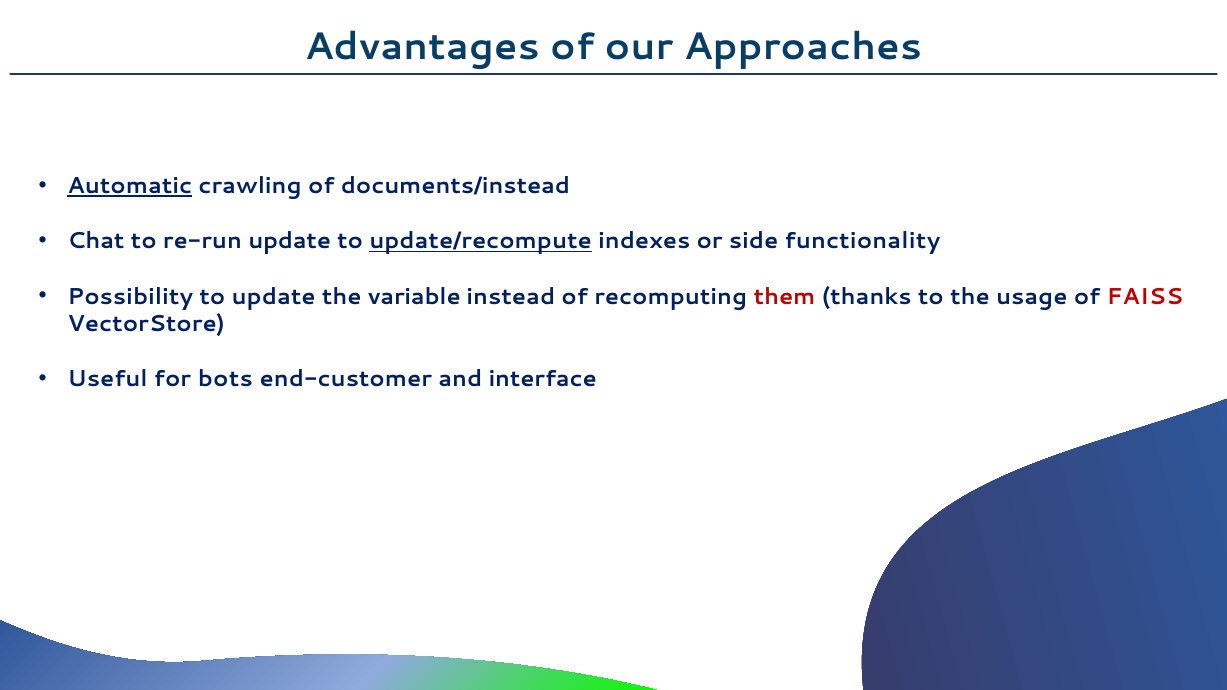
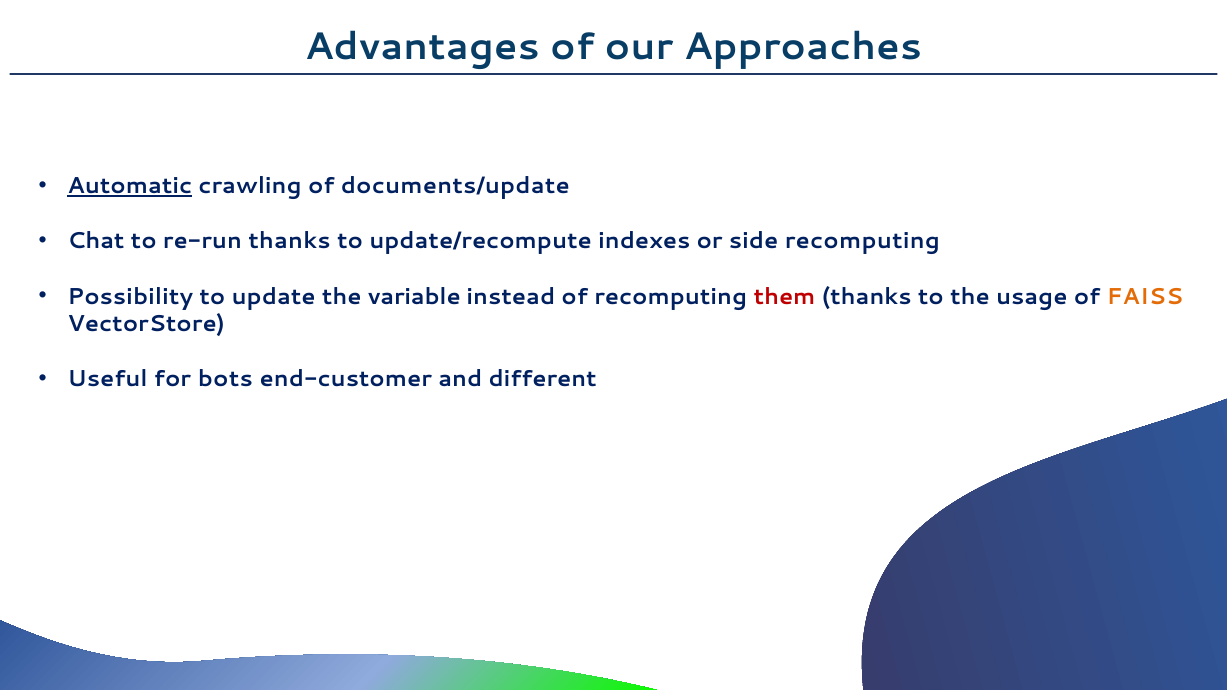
documents/instead: documents/instead -> documents/update
re-run update: update -> thanks
update/recompute underline: present -> none
side functionality: functionality -> recomputing
FAISS colour: red -> orange
interface: interface -> different
